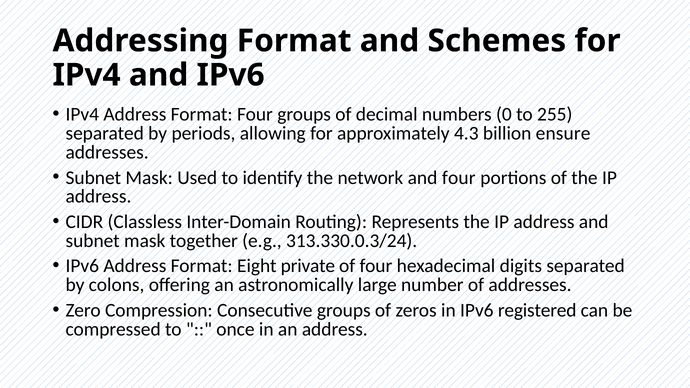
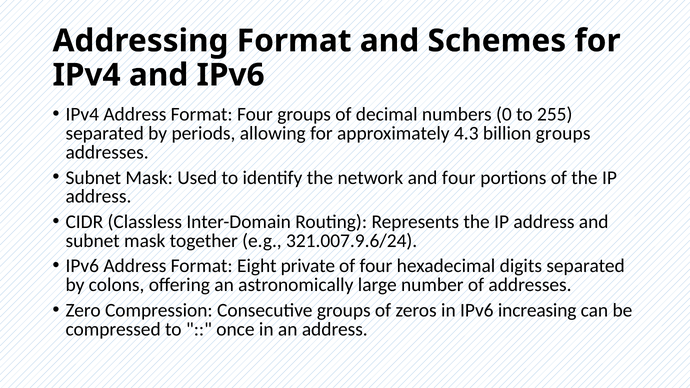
billion ensure: ensure -> groups
313.330.0.3/24: 313.330.0.3/24 -> 321.007.9.6/24
registered: registered -> increasing
